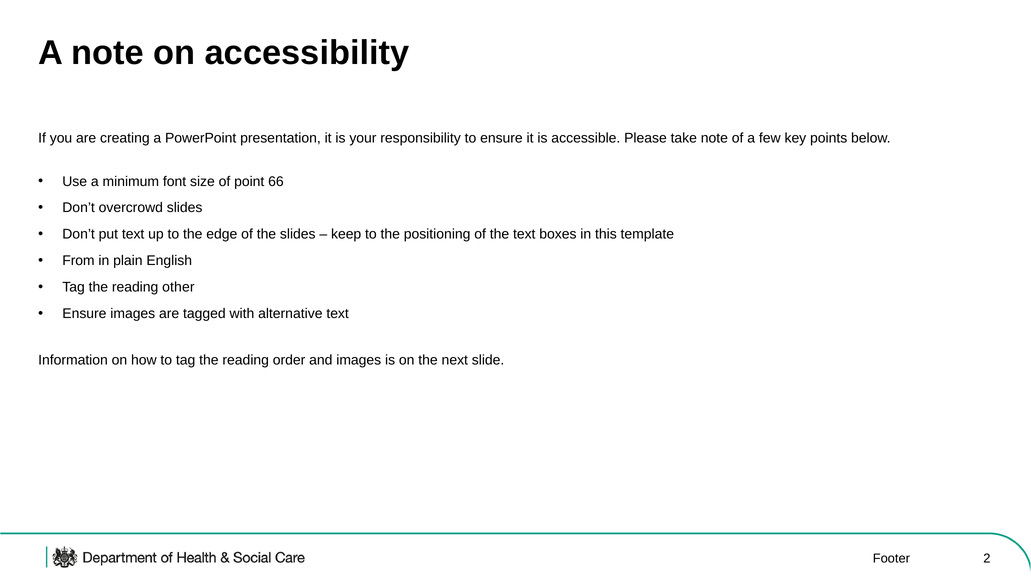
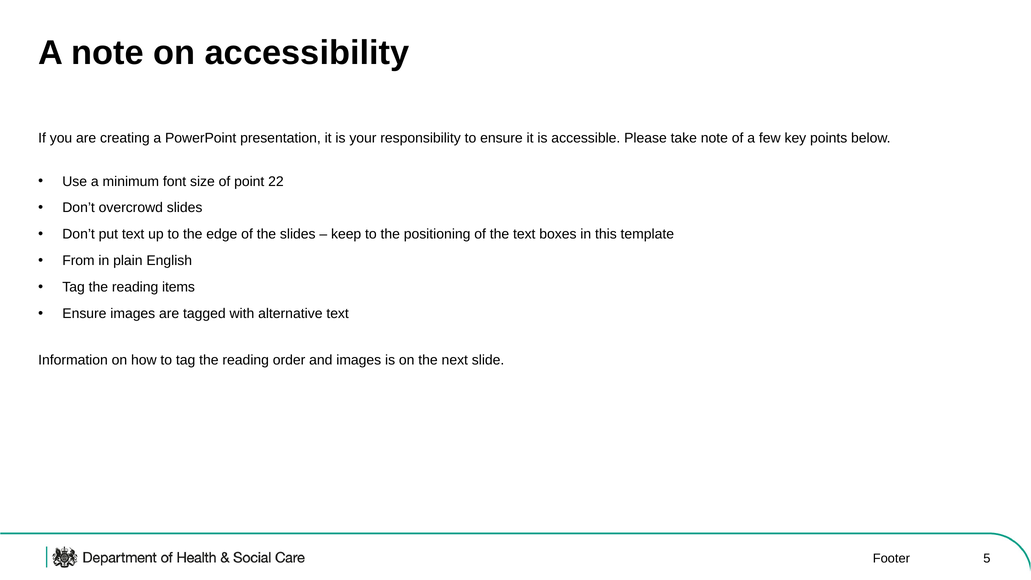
66: 66 -> 22
other: other -> items
2: 2 -> 5
